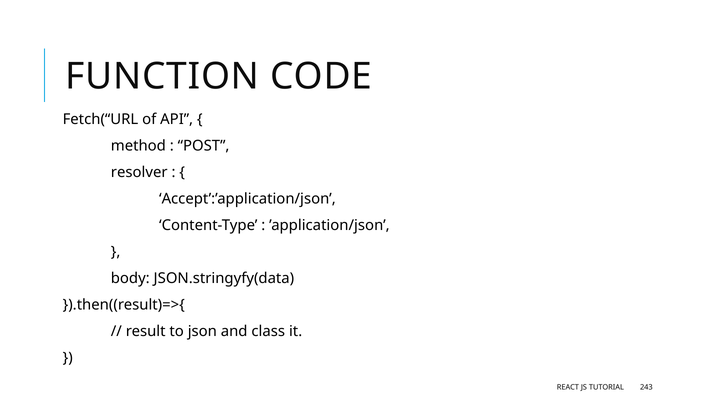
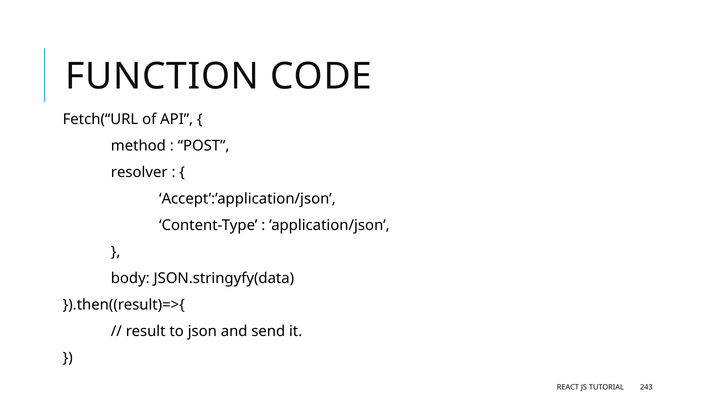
class: class -> send
